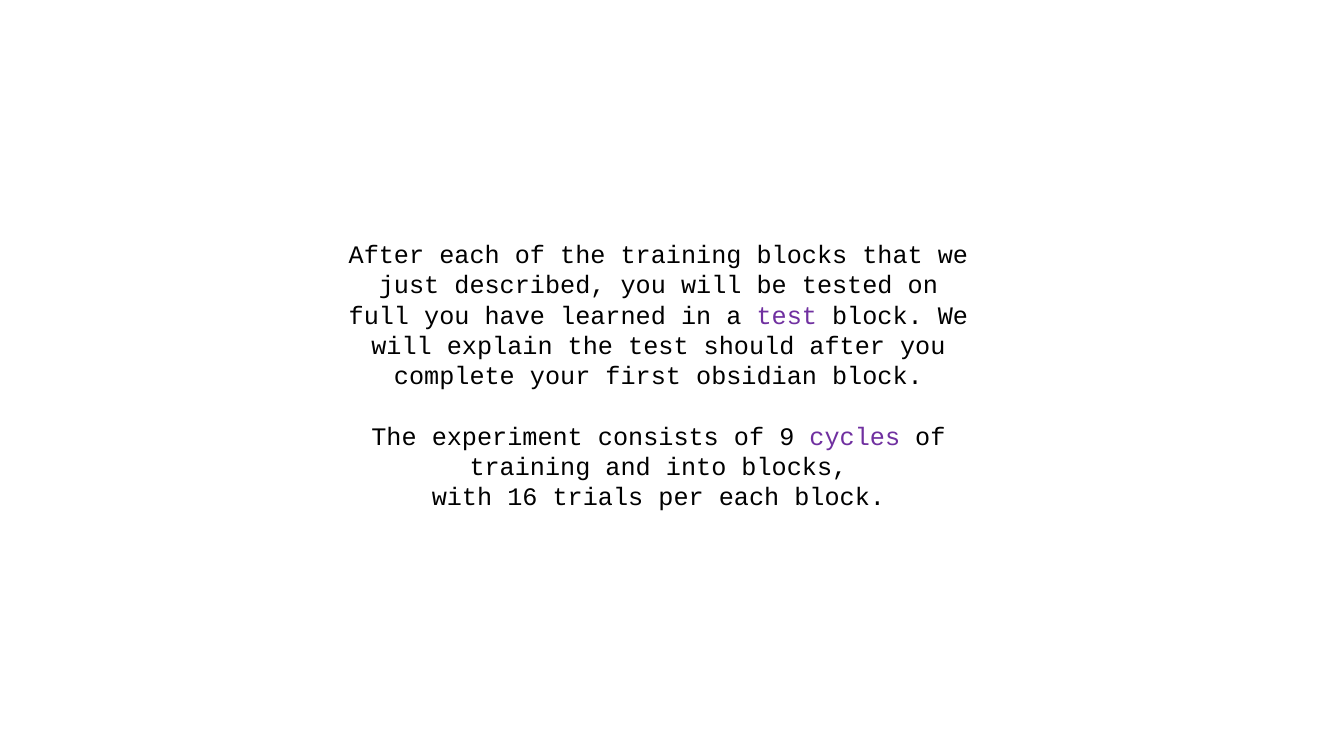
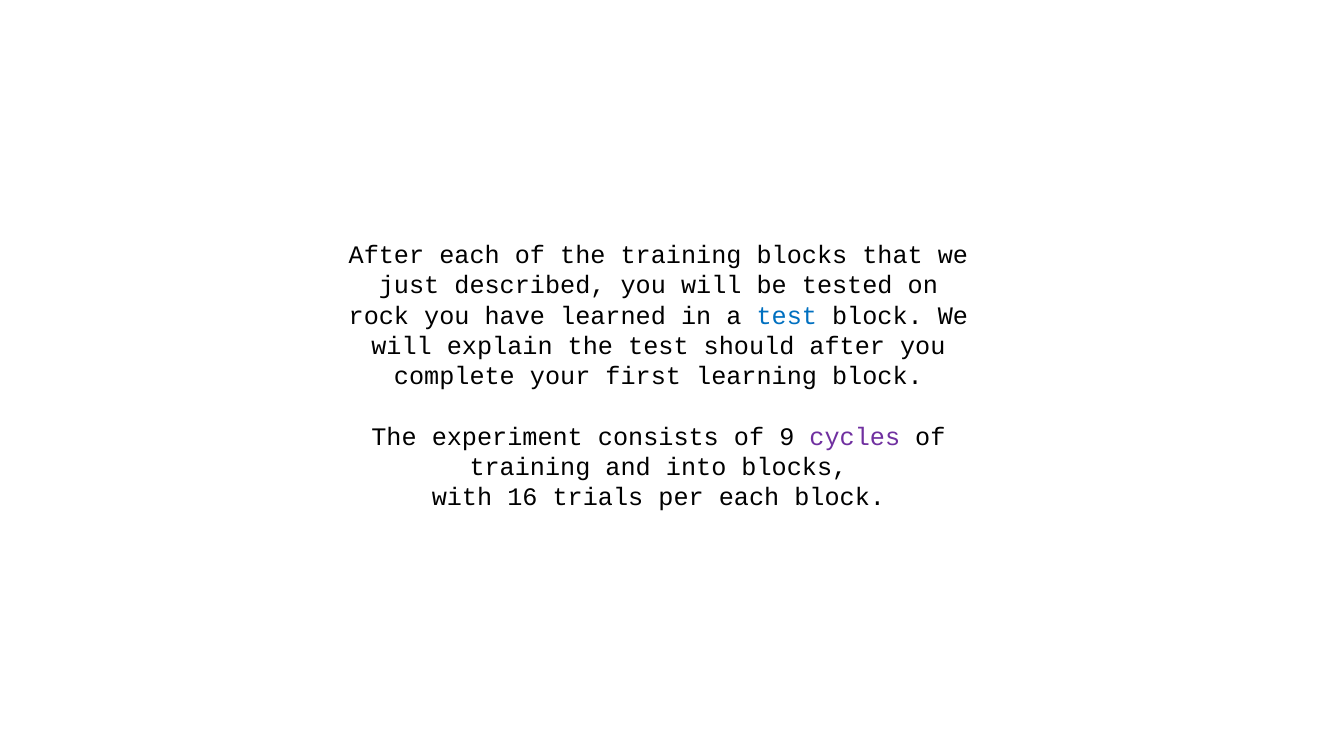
full: full -> rock
test at (787, 316) colour: purple -> blue
obsidian: obsidian -> learning
